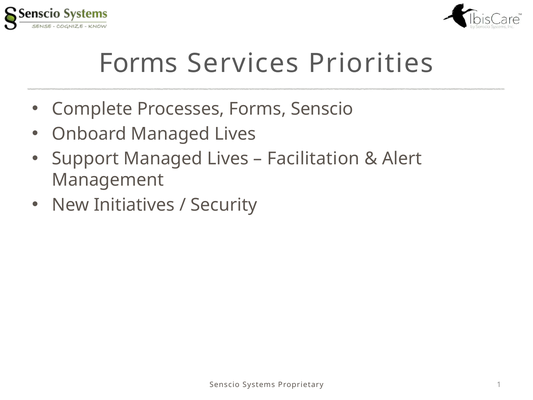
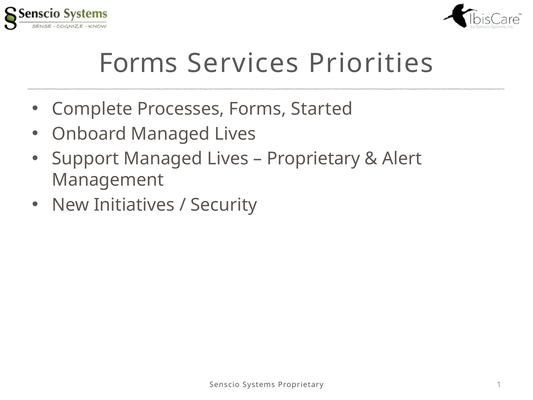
Forms Senscio: Senscio -> Started
Facilitation at (313, 159): Facilitation -> Proprietary
